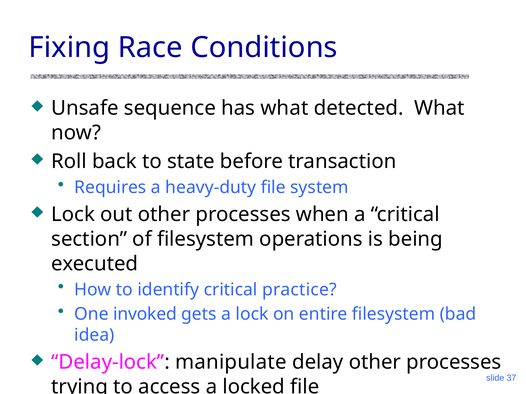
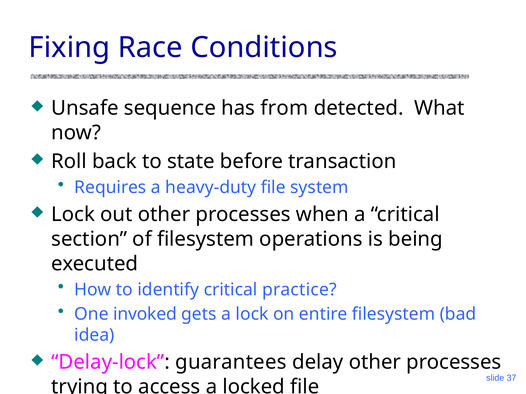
has what: what -> from
manipulate: manipulate -> guarantees
